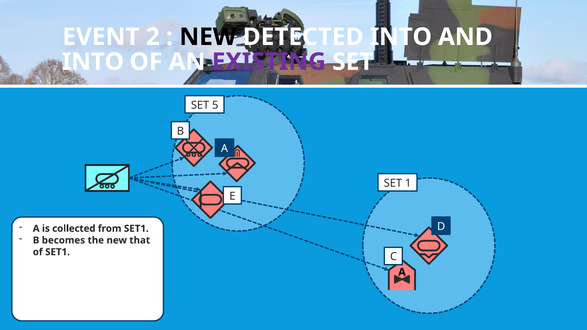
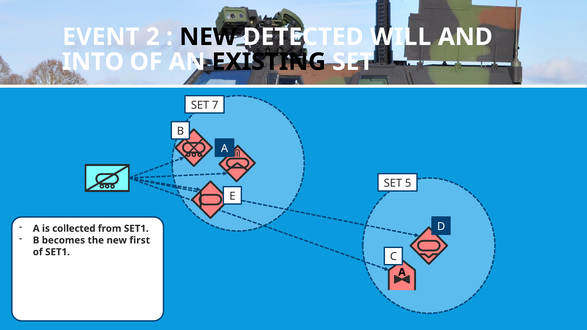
DETECTED INTO: INTO -> WILL
EXISTING colour: purple -> black
5: 5 -> 7
1: 1 -> 5
that: that -> first
